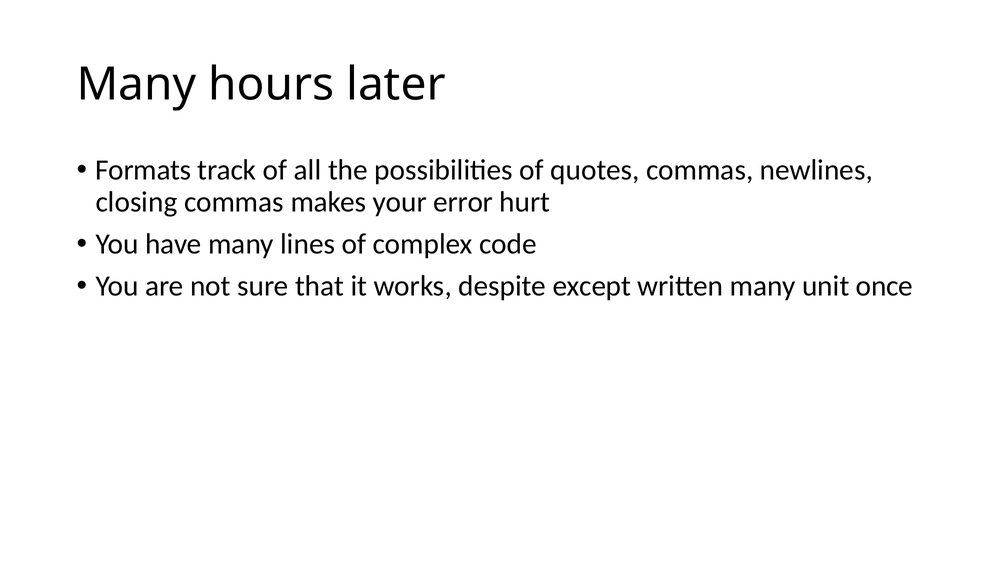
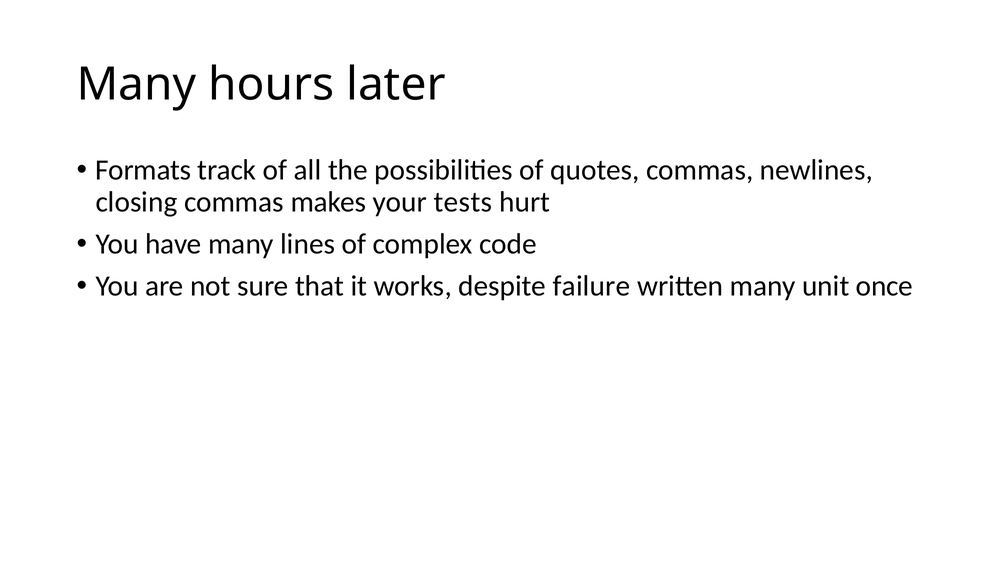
error: error -> tests
except: except -> failure
